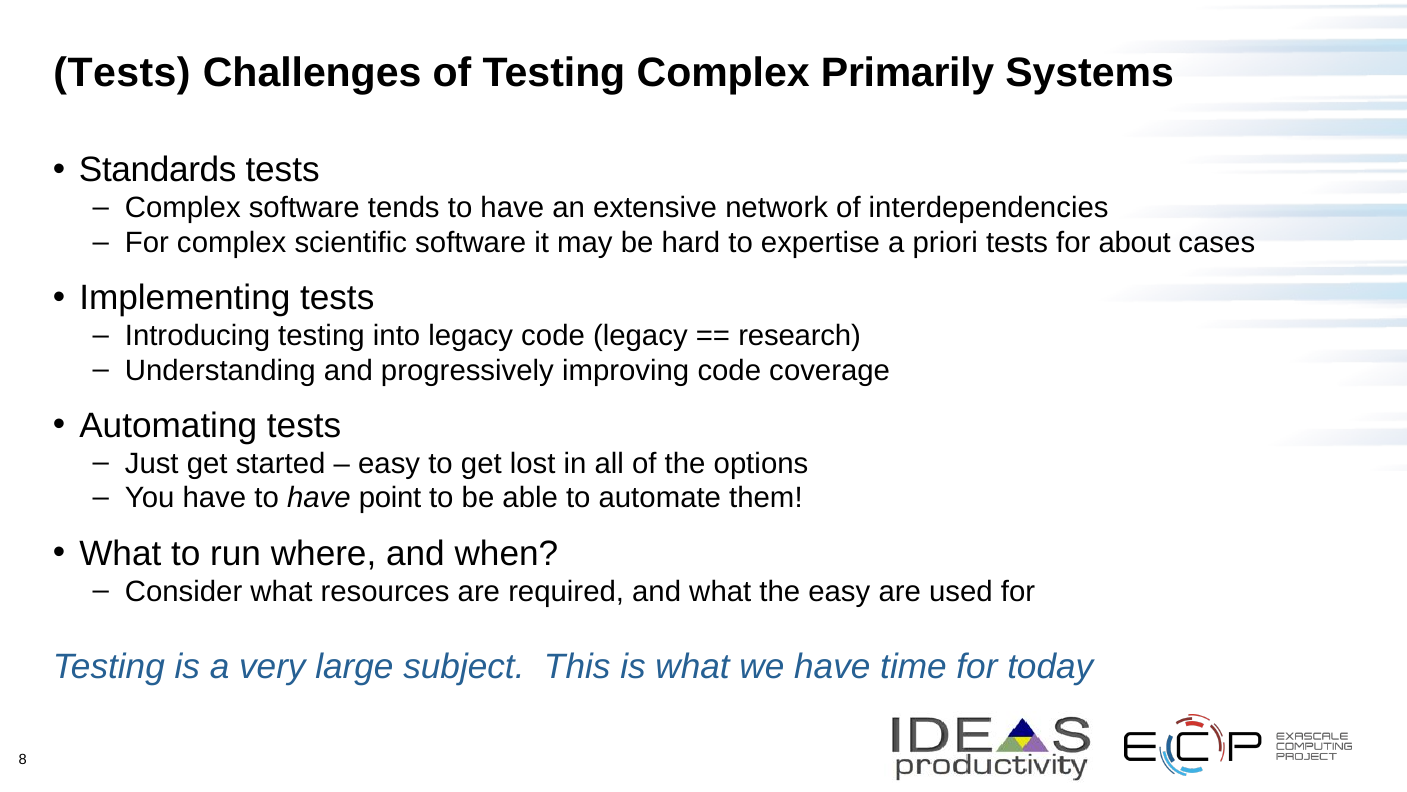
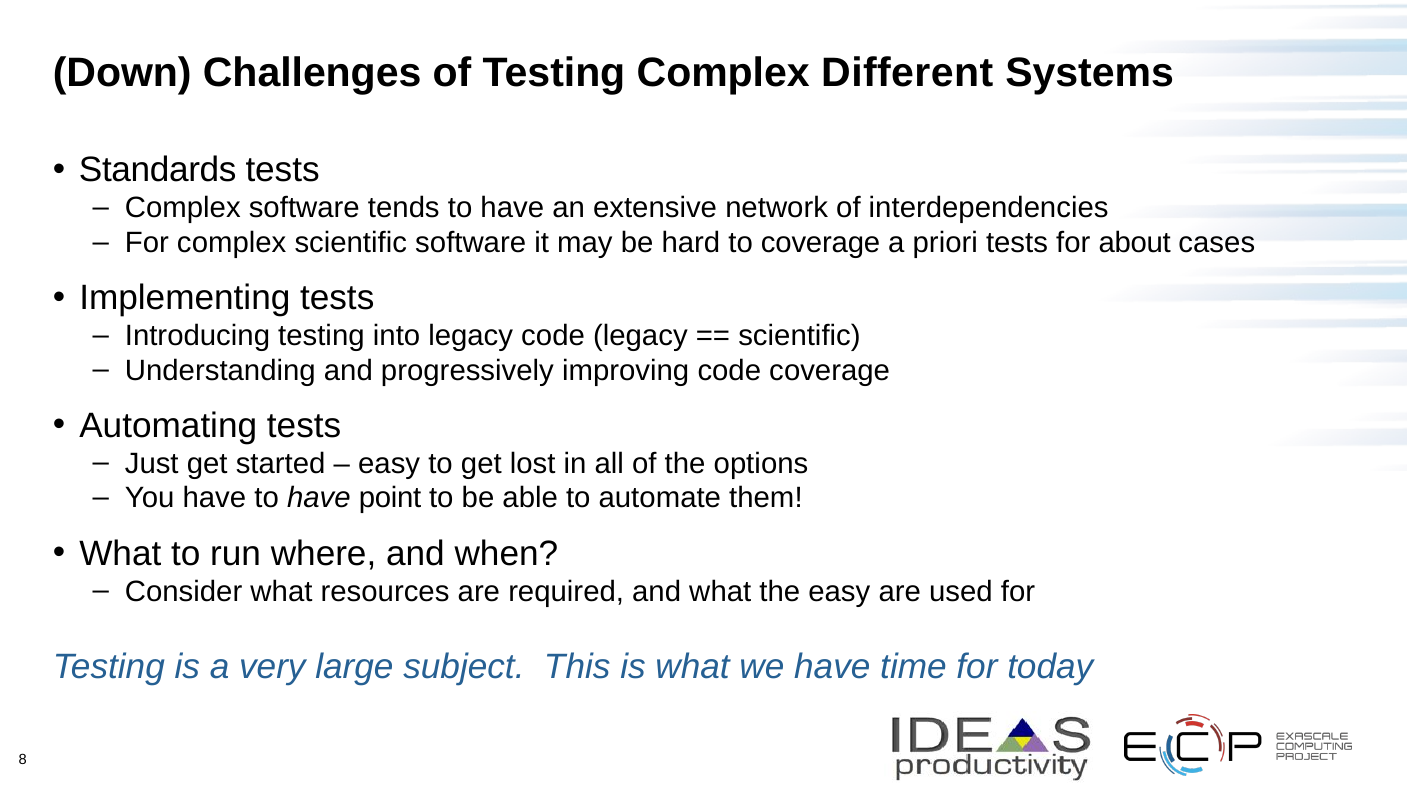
Tests at (122, 73): Tests -> Down
Primarily: Primarily -> Different
to expertise: expertise -> coverage
research at (800, 336): research -> scientific
